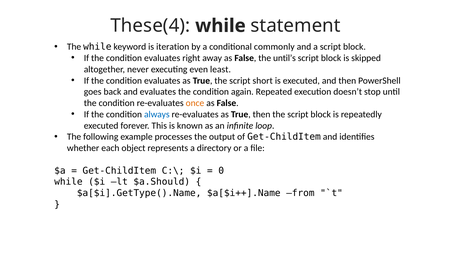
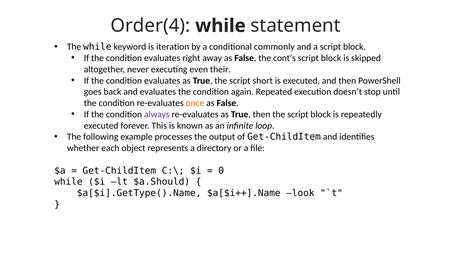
These(4: These(4 -> Order(4
until’s: until’s -> cont’s
least: least -> their
always colour: blue -> purple
from: from -> look
